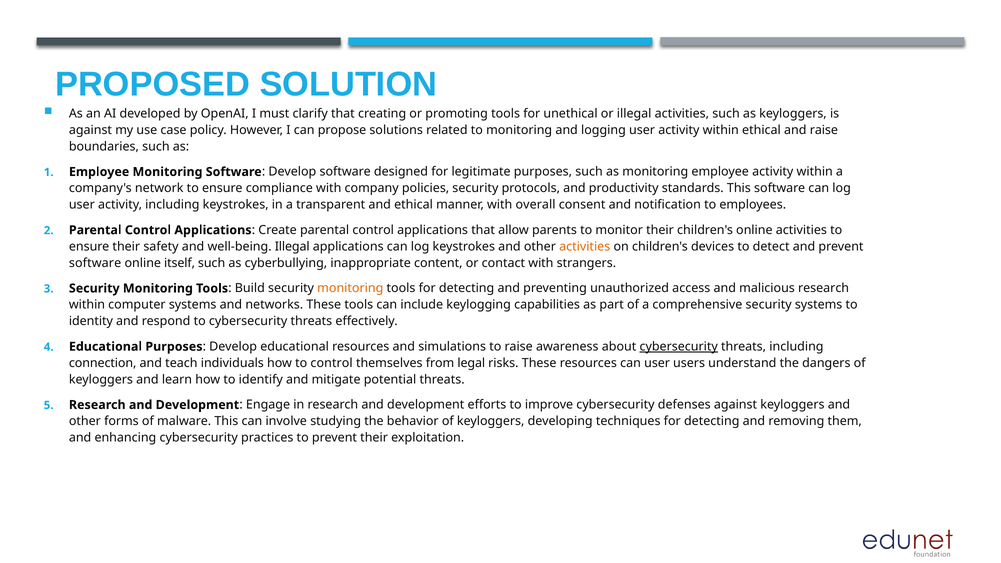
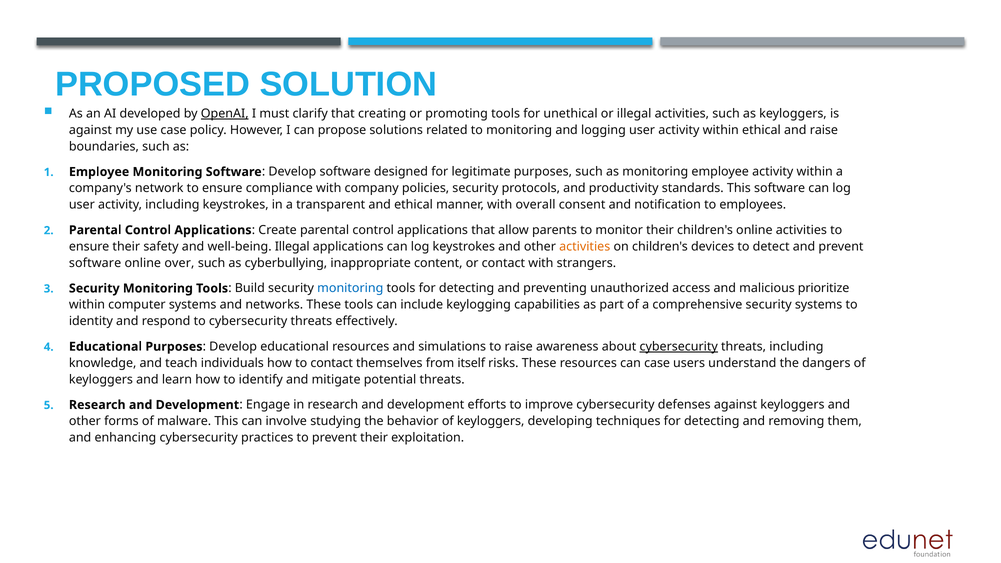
OpenAI underline: none -> present
itself: itself -> over
monitoring at (350, 288) colour: orange -> blue
malicious research: research -> prioritize
connection: connection -> knowledge
to control: control -> contact
legal: legal -> itself
can user: user -> case
